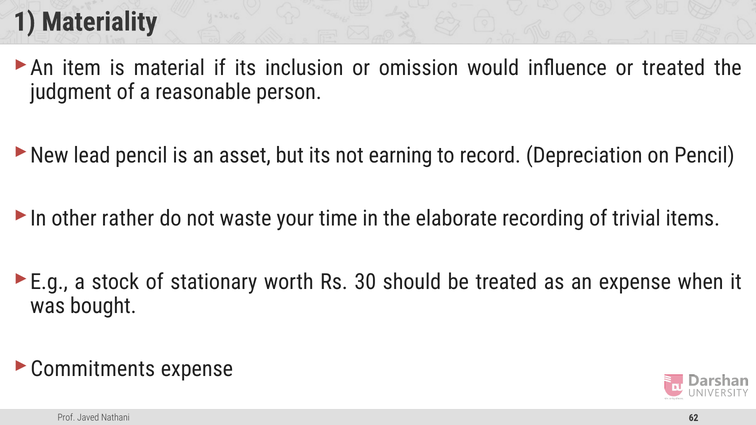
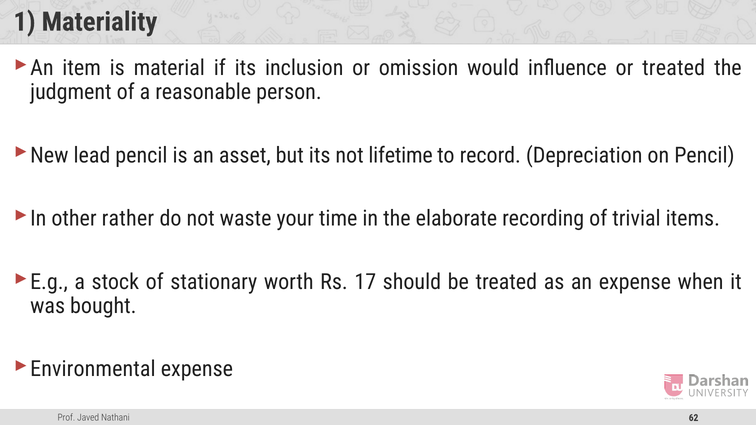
earning: earning -> lifetime
30: 30 -> 17
Commitments: Commitments -> Environmental
